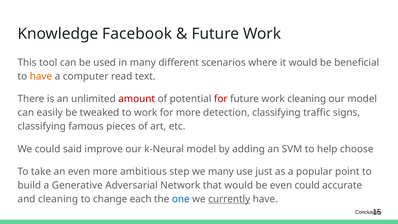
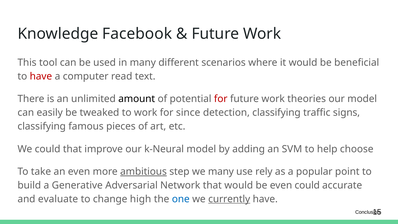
have at (41, 76) colour: orange -> red
amount colour: red -> black
work cleaning: cleaning -> theories
for more: more -> since
could said: said -> that
ambitious underline: none -> present
just: just -> rely
and cleaning: cleaning -> evaluate
each: each -> high
